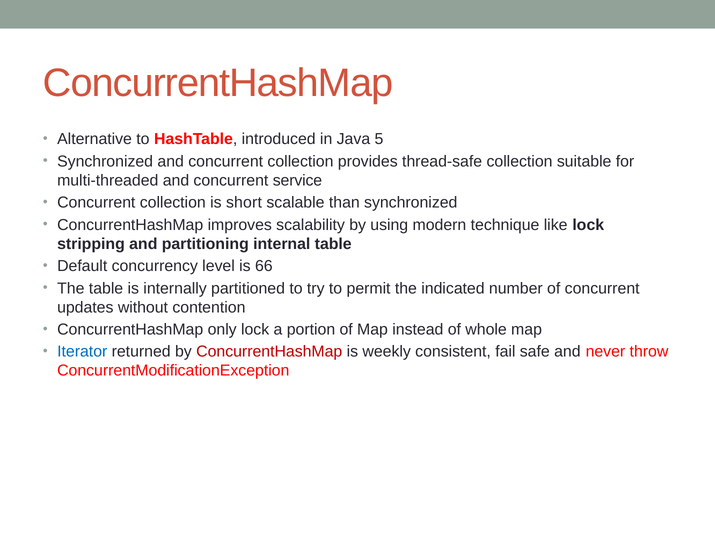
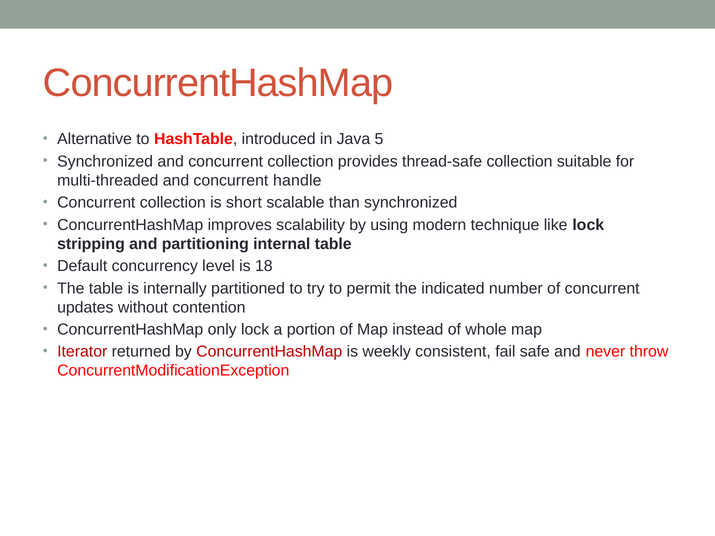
service: service -> handle
66: 66 -> 18
Iterator colour: blue -> red
